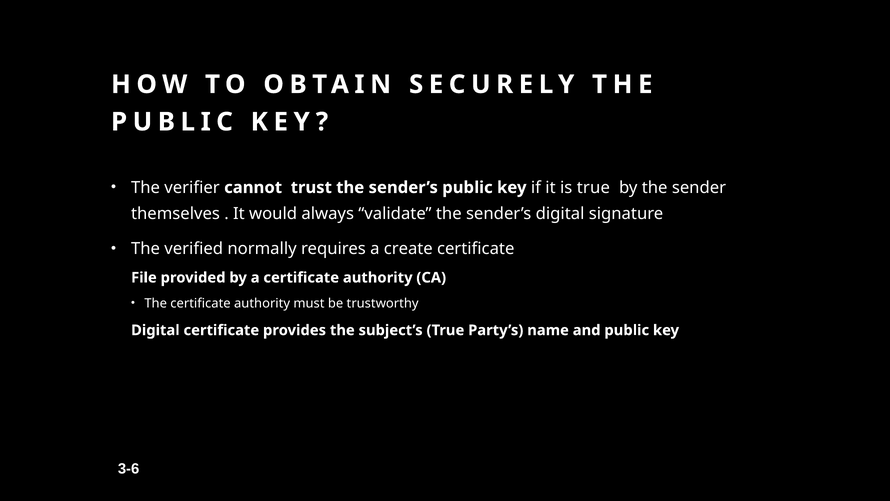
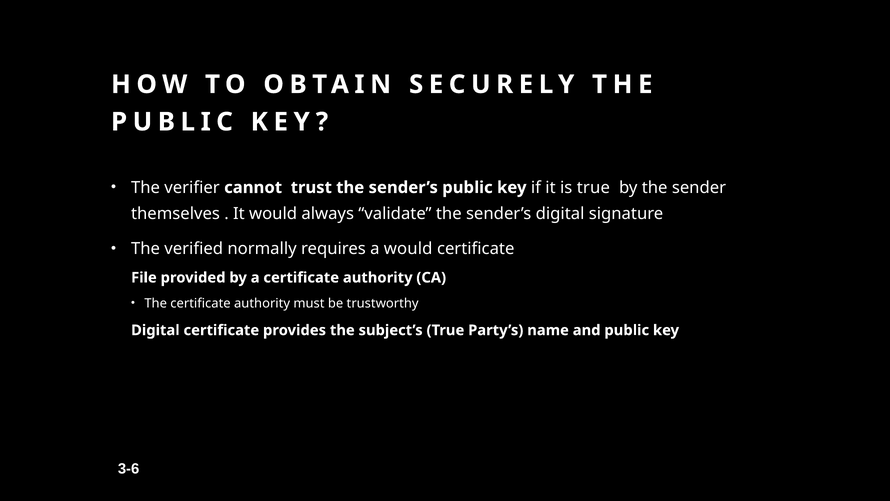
a create: create -> would
